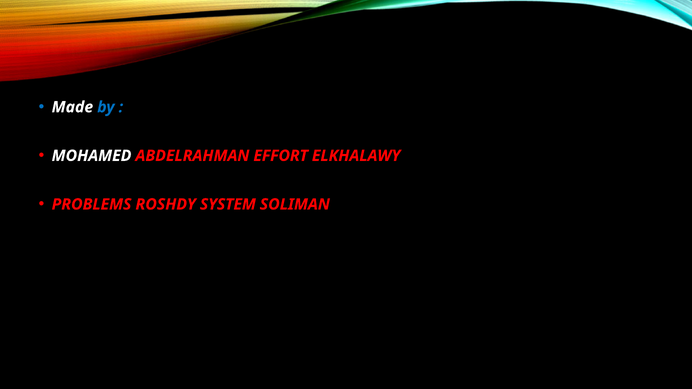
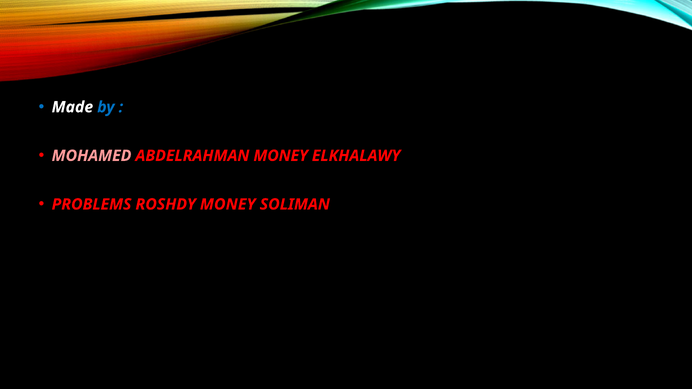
MOHAMED colour: white -> pink
ABDELRAHMAN EFFORT: EFFORT -> MONEY
ROSHDY SYSTEM: SYSTEM -> MONEY
